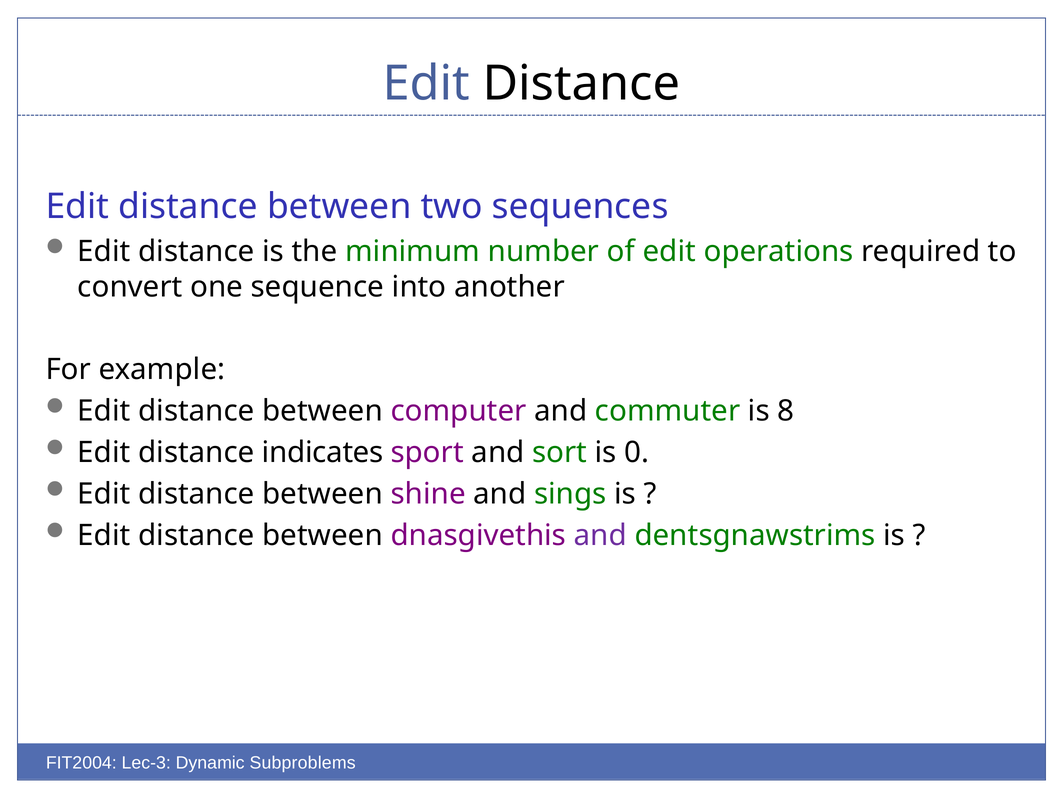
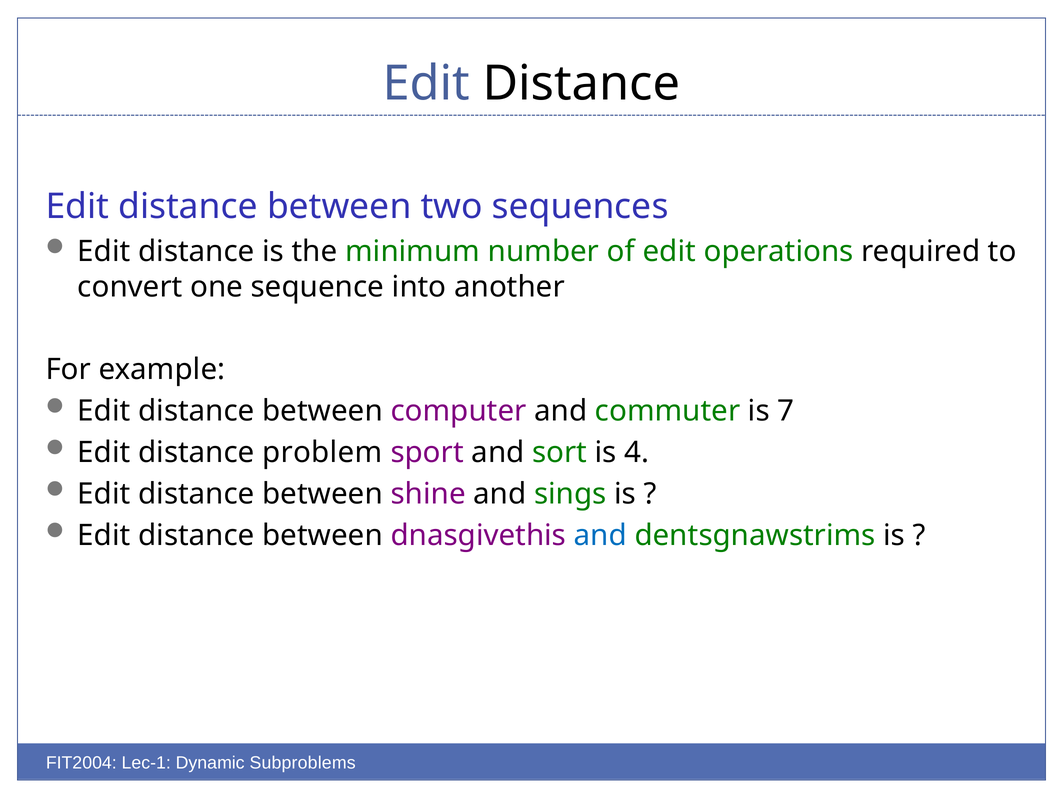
8: 8 -> 7
indicates: indicates -> problem
0: 0 -> 4
and at (600, 535) colour: purple -> blue
Lec-3: Lec-3 -> Lec-1
